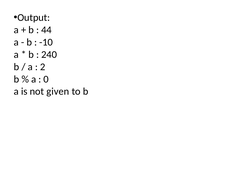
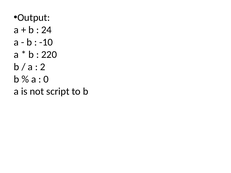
44: 44 -> 24
240: 240 -> 220
given: given -> script
